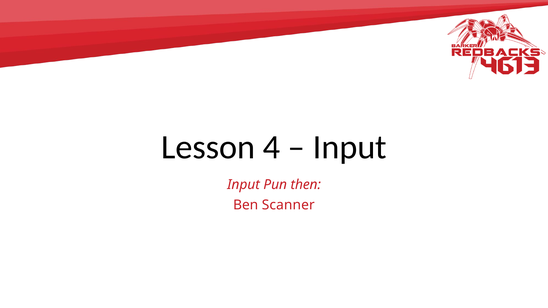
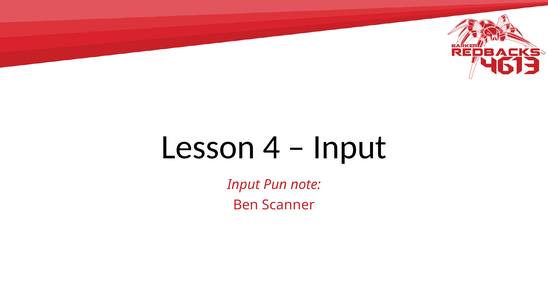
then: then -> note
